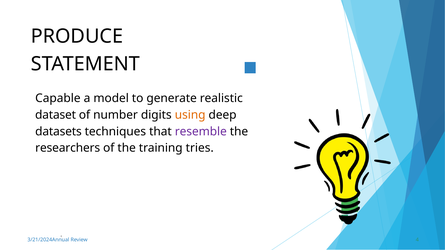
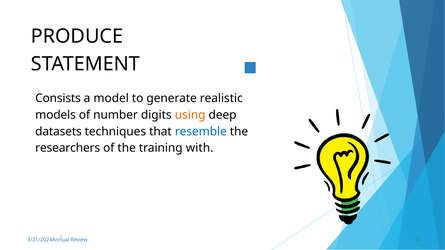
Capable: Capable -> Consists
dataset: dataset -> models
resemble colour: purple -> blue
tries: tries -> with
